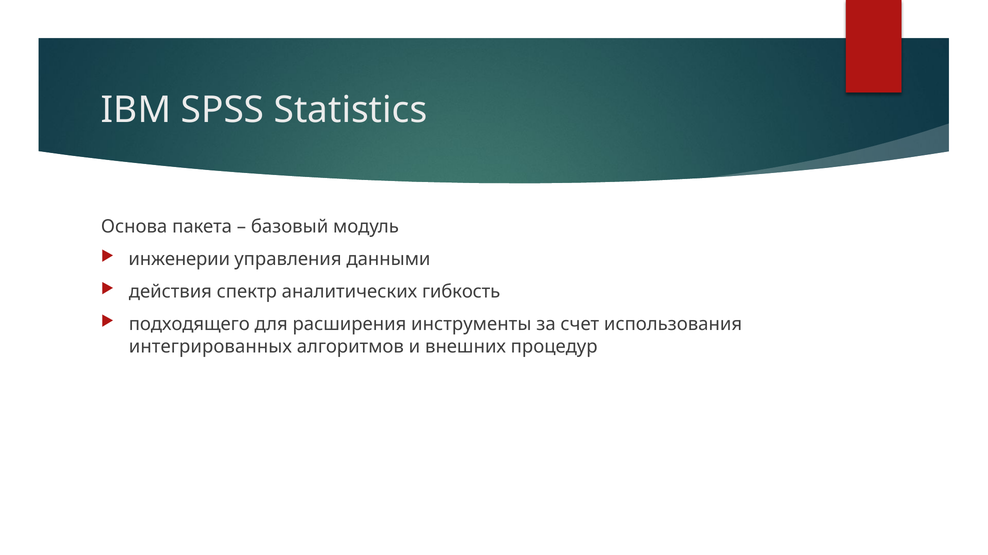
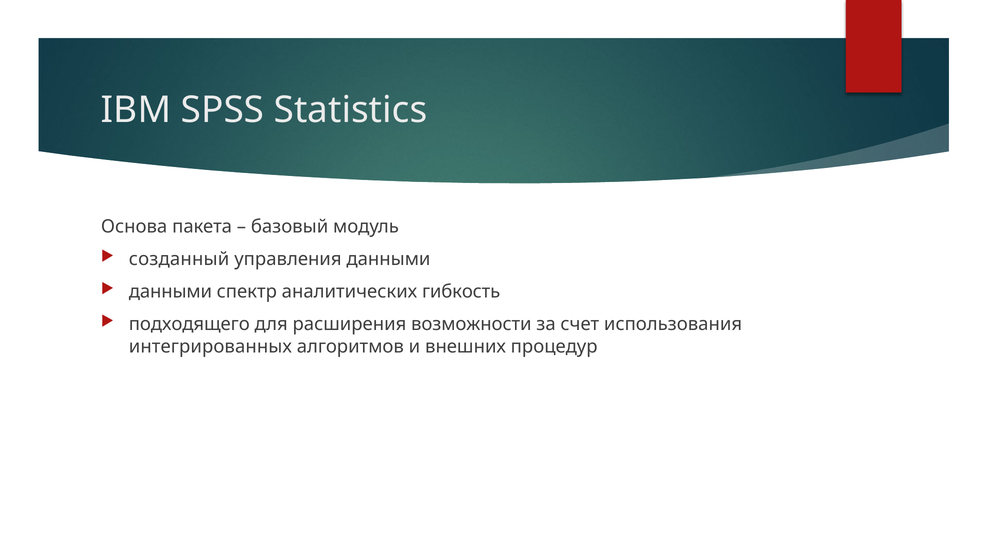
инженерии: инженерии -> созданный
действия at (170, 292): действия -> данными
инструменты: инструменты -> возможности
